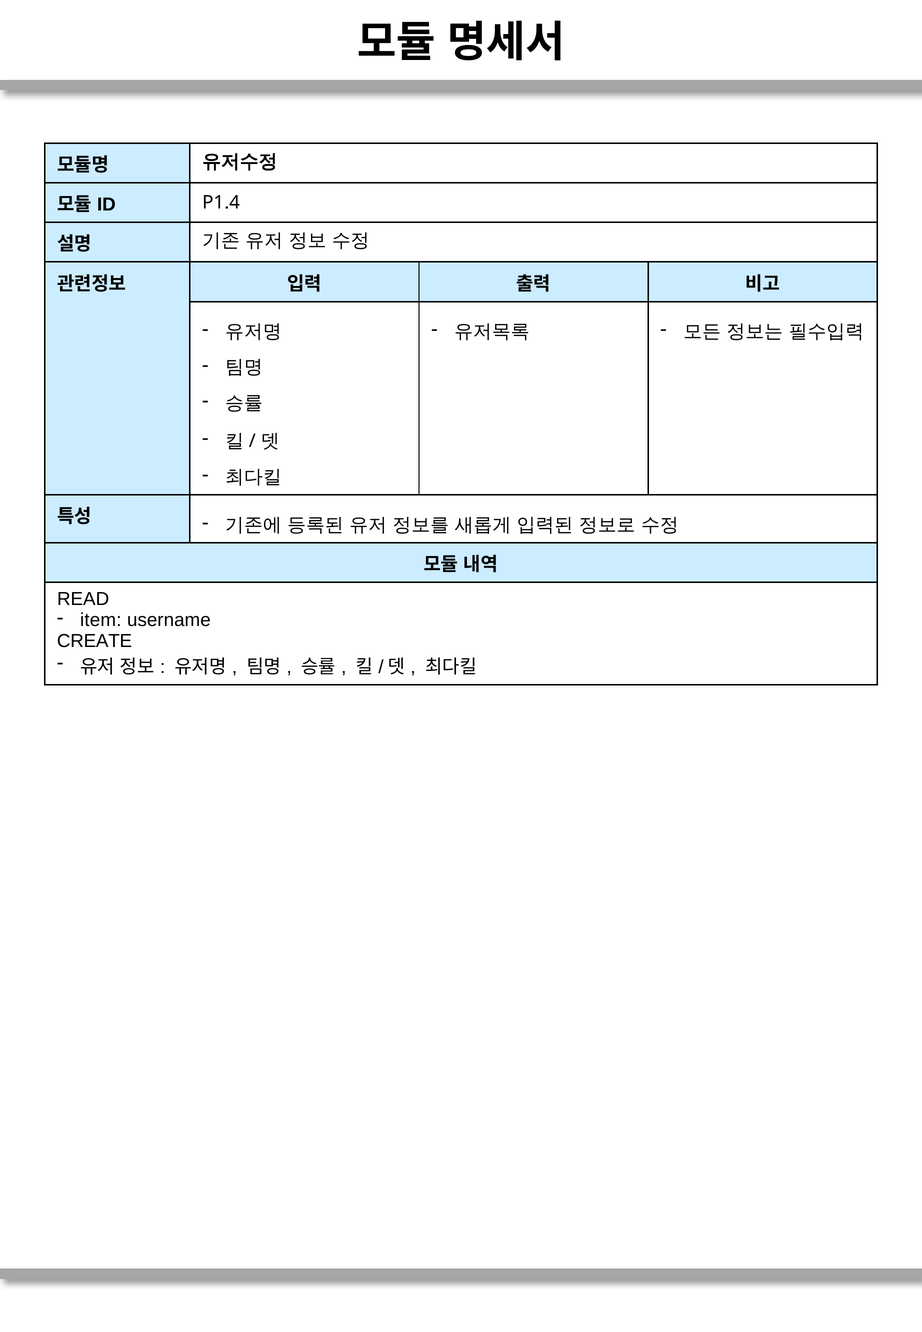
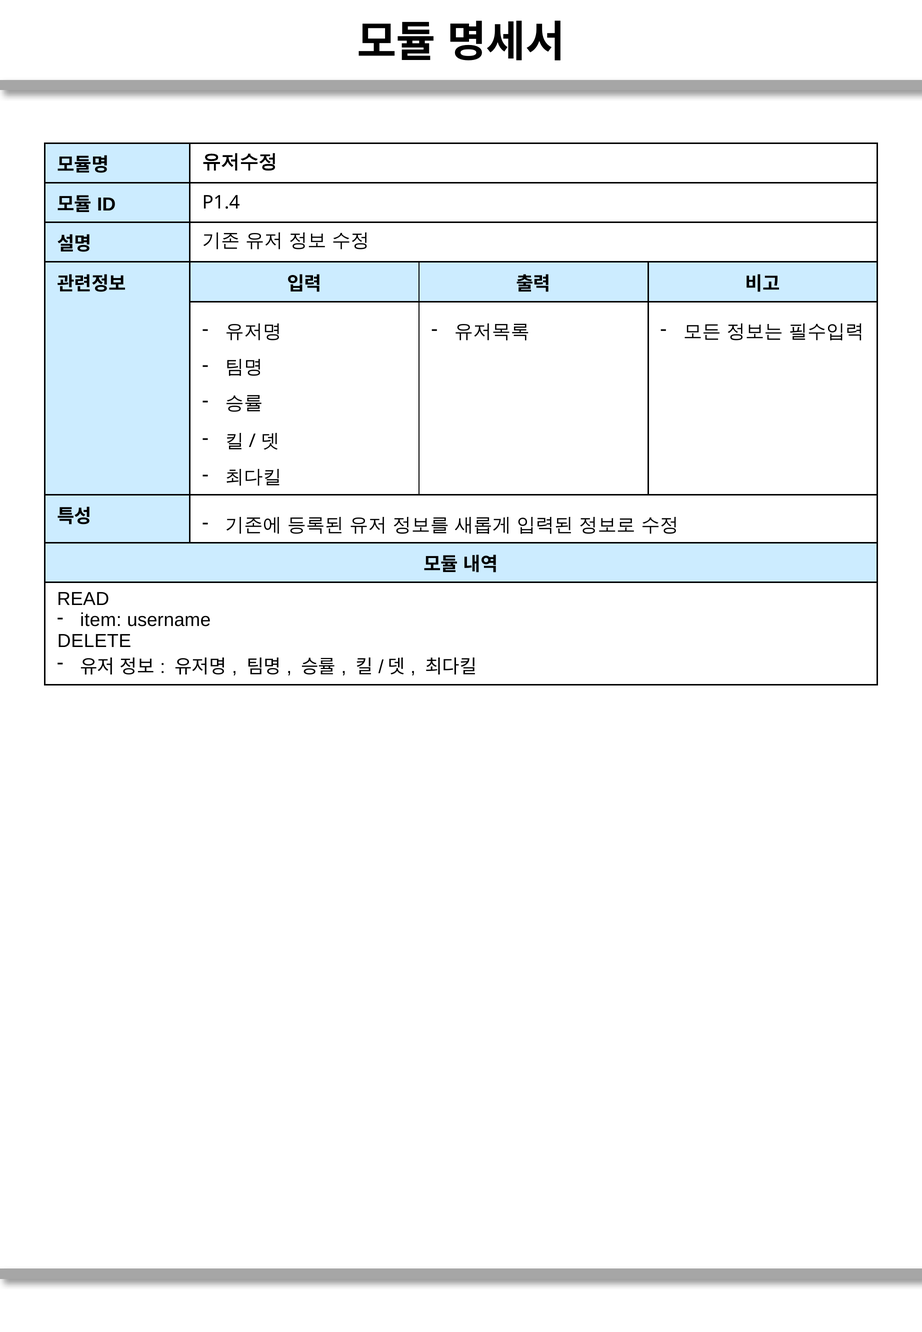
CREATE: CREATE -> DELETE
